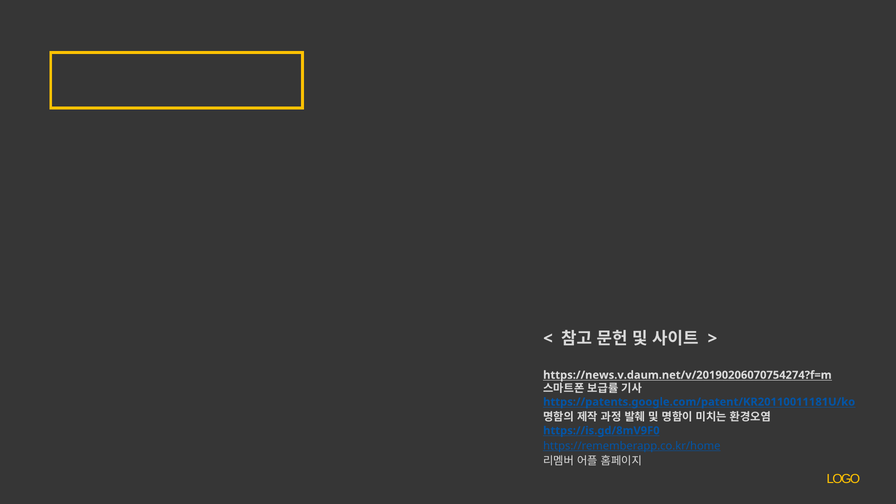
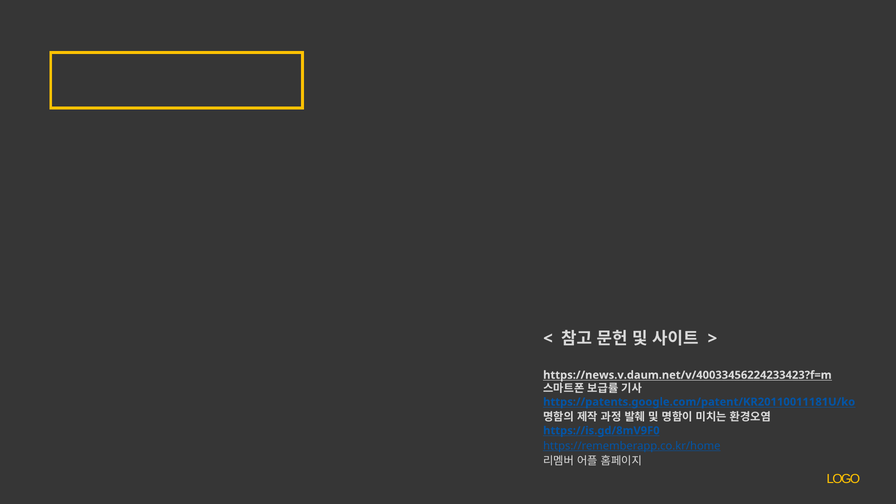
https://news.v.daum.net/v/20190206070754274?f=m: https://news.v.daum.net/v/20190206070754274?f=m -> https://news.v.daum.net/v/40033456224233423?f=m
